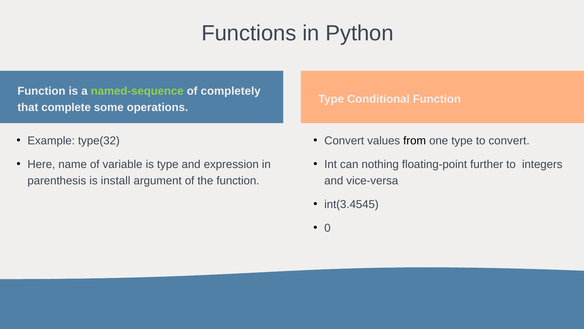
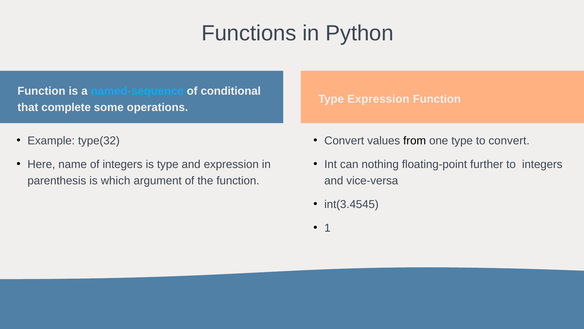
named-sequence colour: light green -> light blue
completely: completely -> conditional
Type Conditional: Conditional -> Expression
of variable: variable -> integers
install: install -> which
0: 0 -> 1
